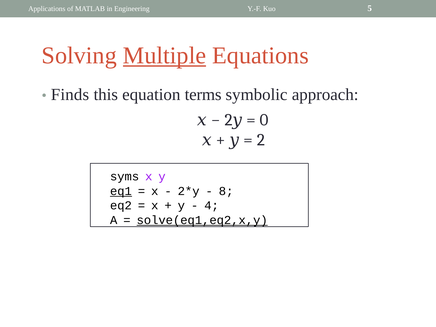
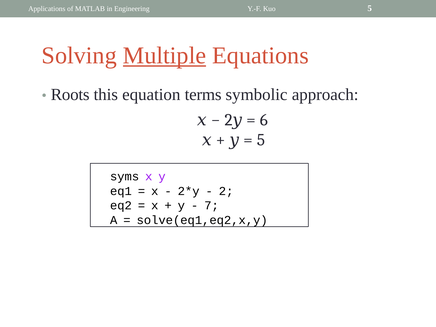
Finds: Finds -> Roots
0: 0 -> 6
2 at (261, 140): 2 -> 5
eq1 underline: present -> none
8: 8 -> 2
4: 4 -> 7
solve(eq1,eq2,x,y underline: present -> none
